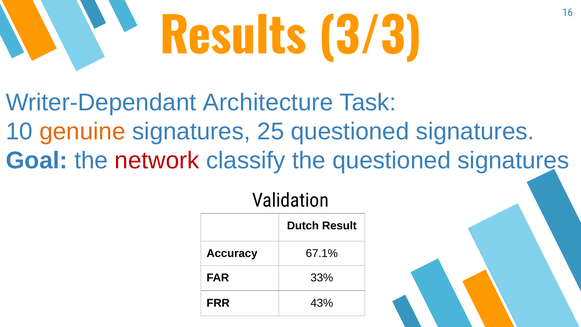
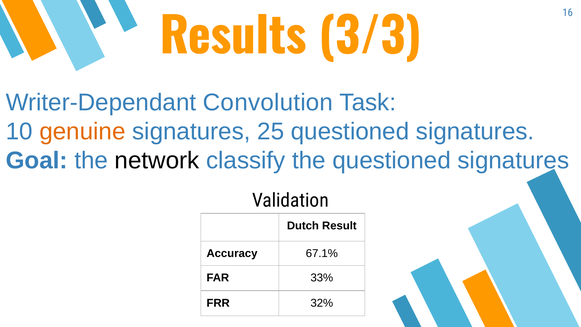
Architecture: Architecture -> Convolution
network colour: red -> black
43%: 43% -> 32%
